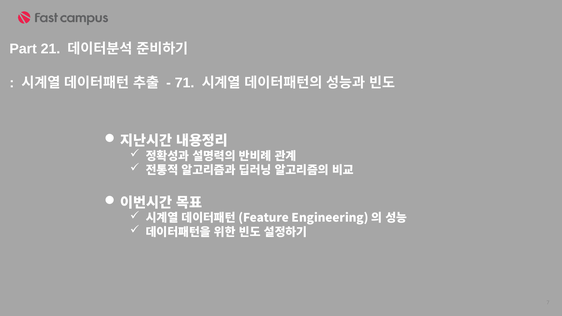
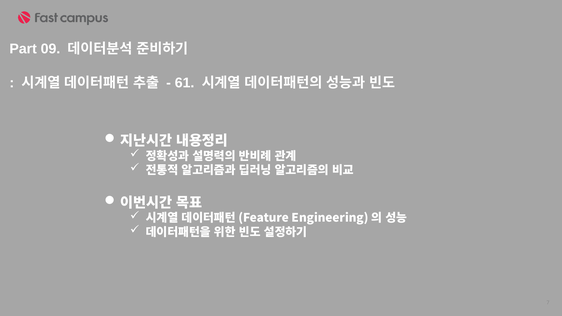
21: 21 -> 09
71: 71 -> 61
